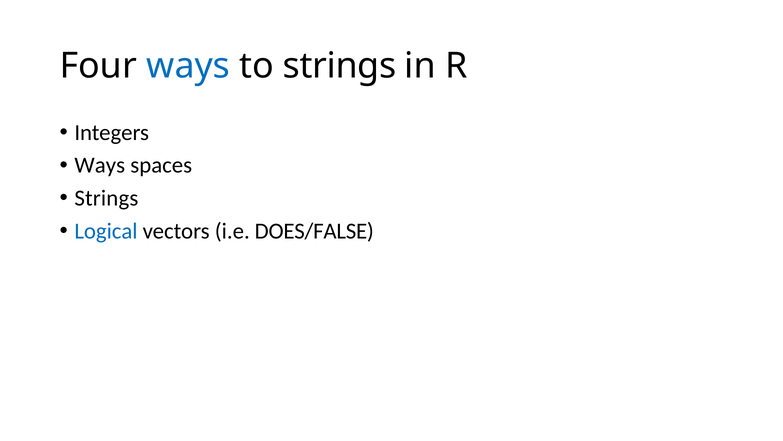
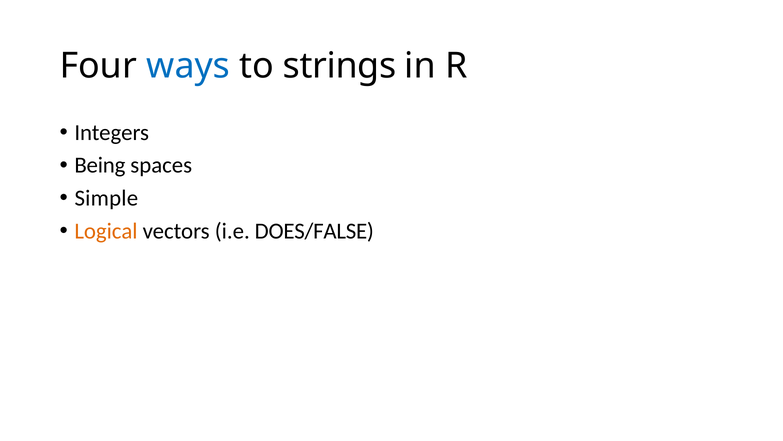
Ways at (100, 165): Ways -> Being
Strings at (106, 198): Strings -> Simple
Logical colour: blue -> orange
